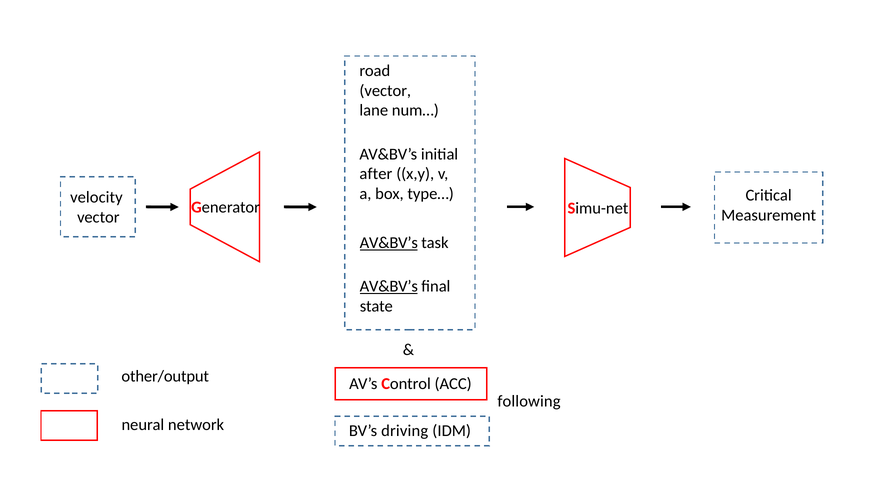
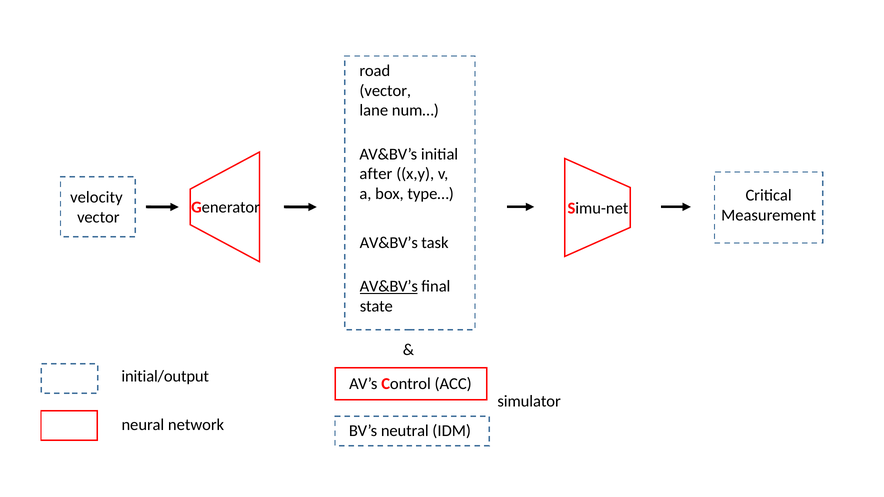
AV&BV’s at (389, 243) underline: present -> none
other/output: other/output -> initial/output
following: following -> simulator
driving: driving -> neutral
